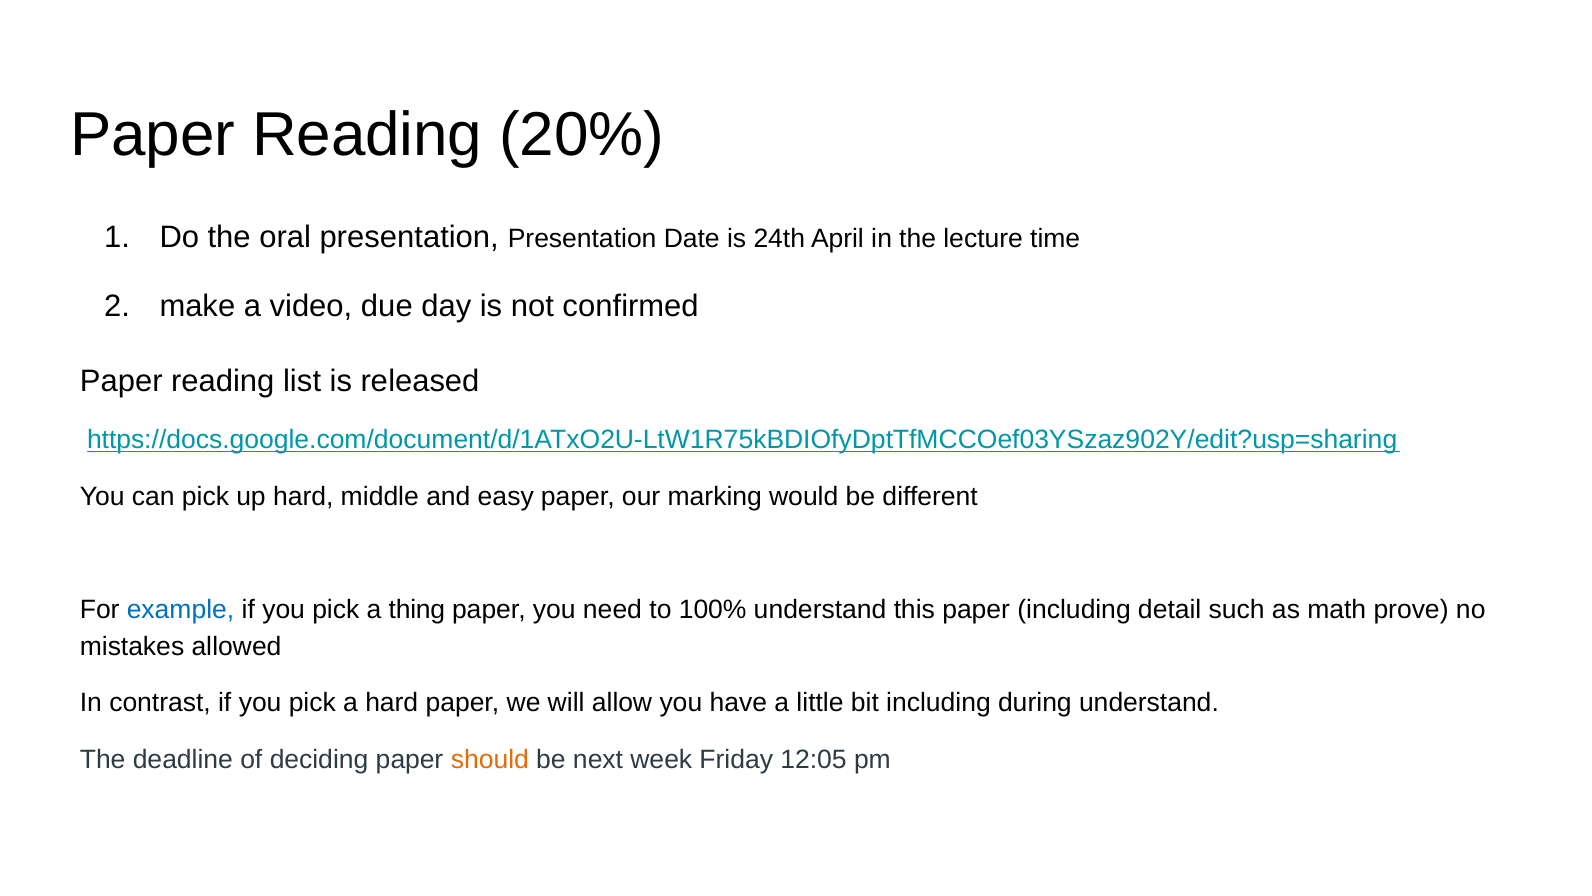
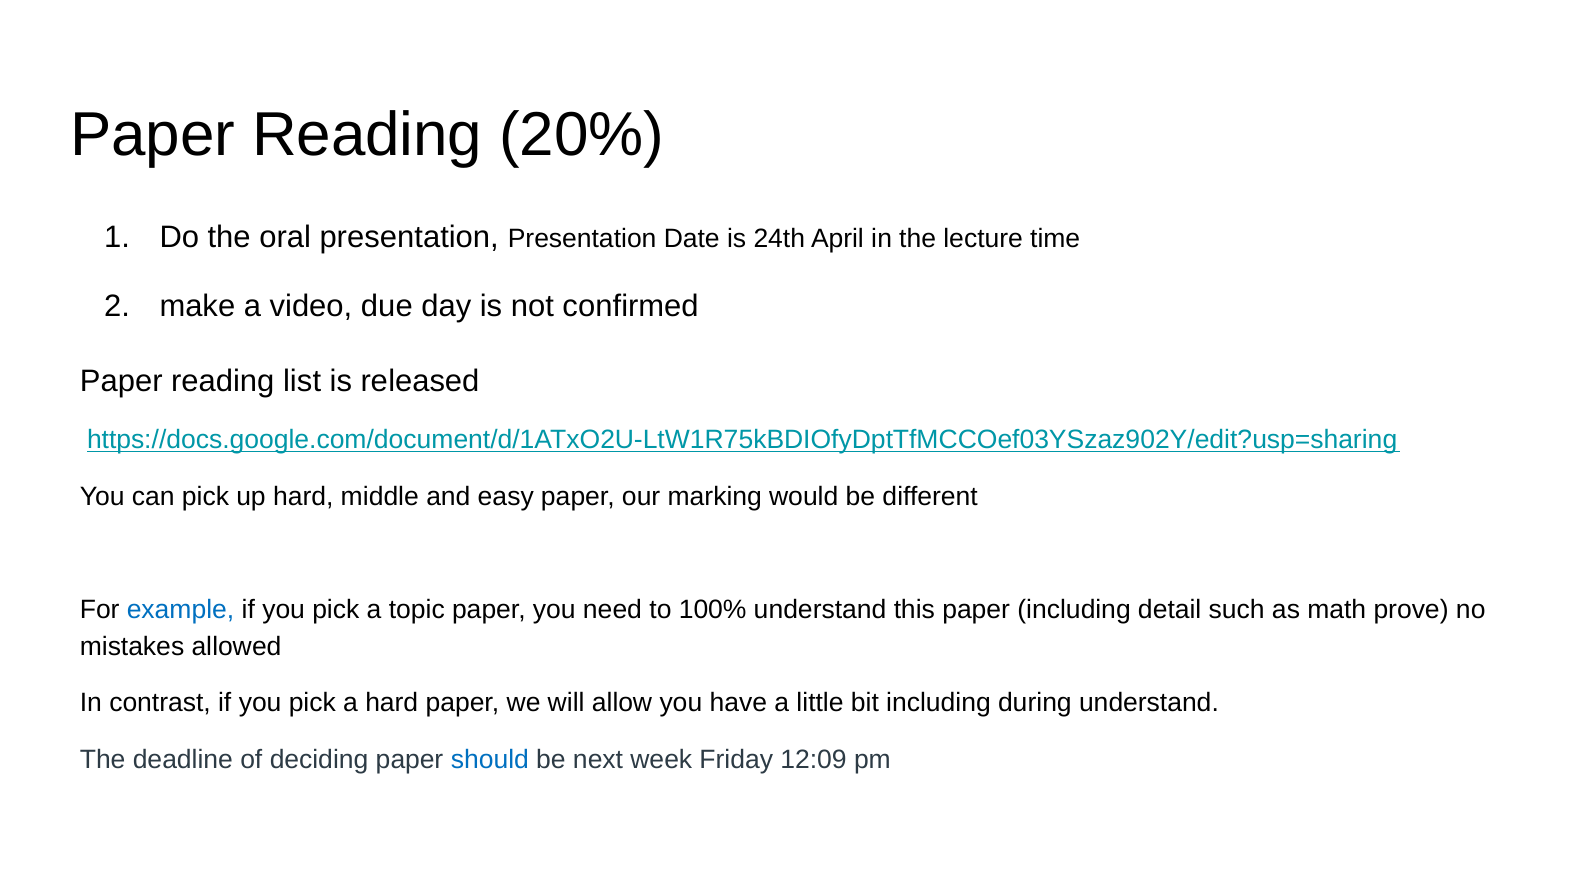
thing: thing -> topic
should colour: orange -> blue
12:05: 12:05 -> 12:09
